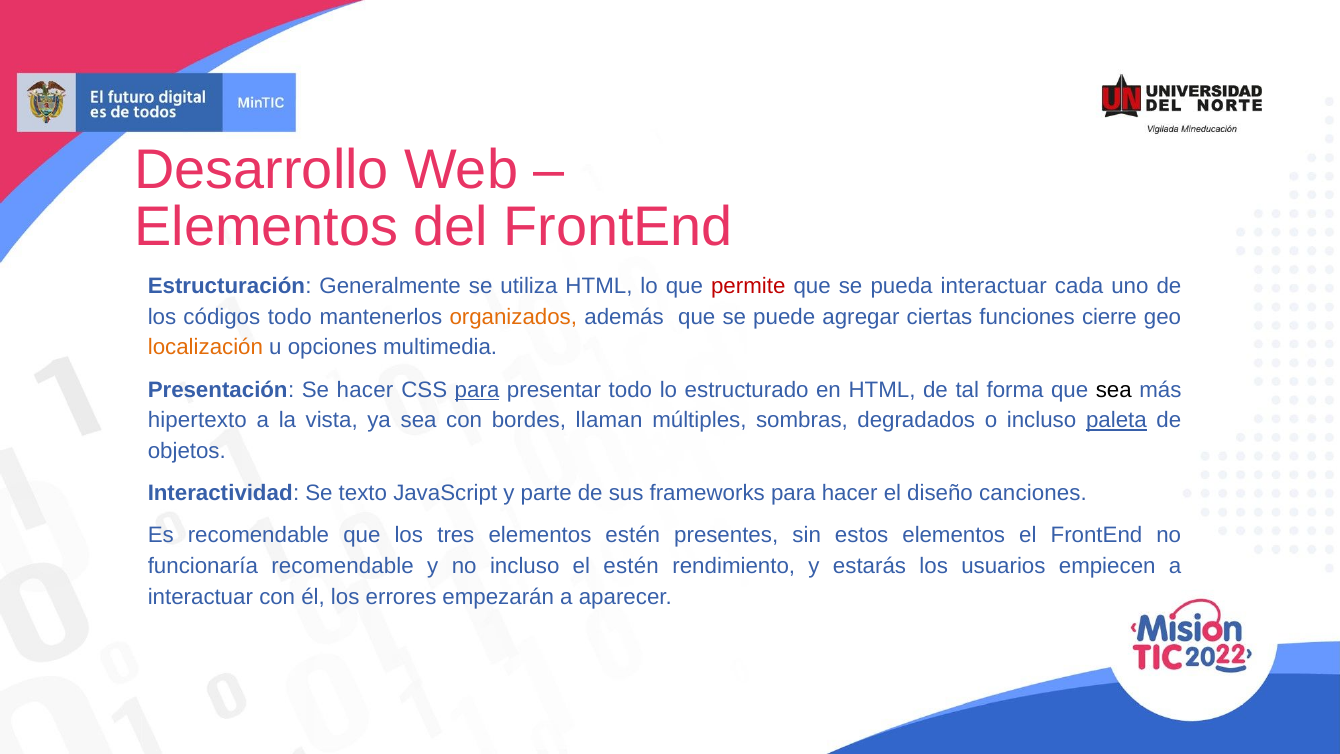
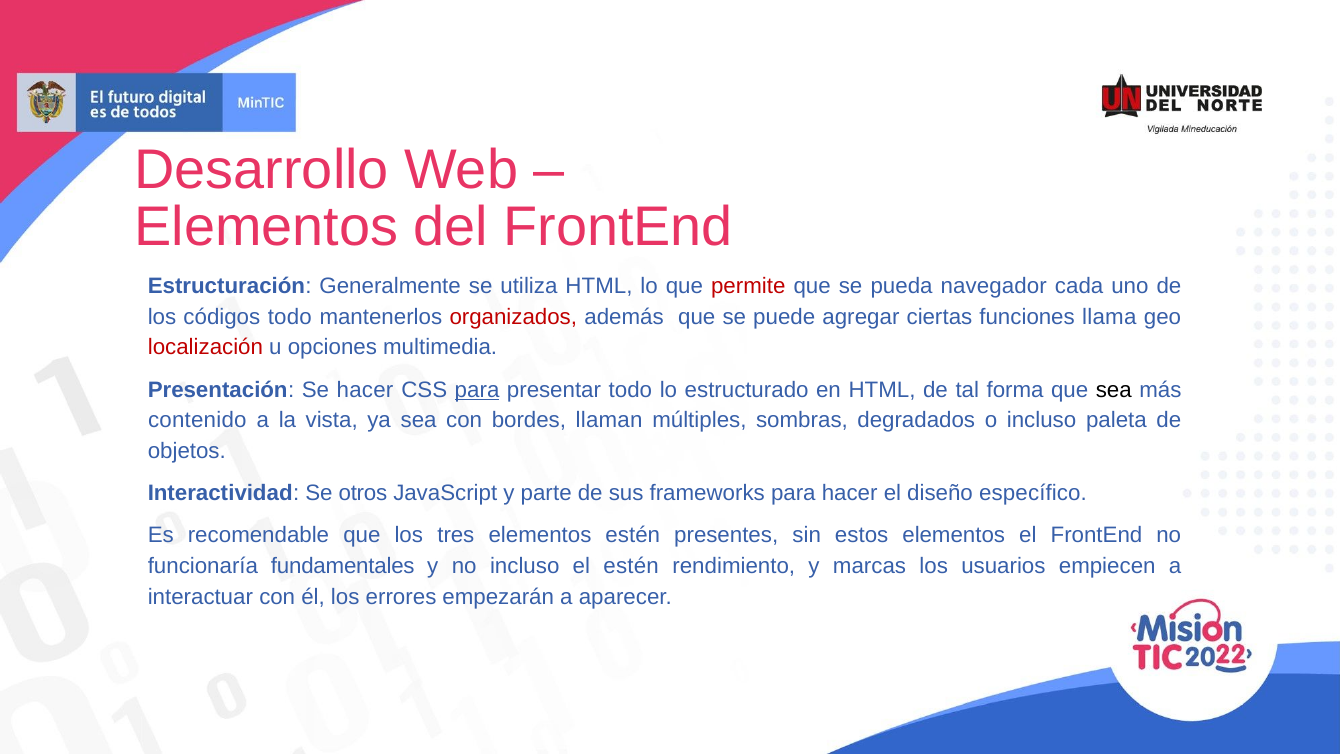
pueda interactuar: interactuar -> navegador
organizados colour: orange -> red
cierre: cierre -> llama
localización colour: orange -> red
hipertexto: hipertexto -> contenido
paleta underline: present -> none
texto: texto -> otros
canciones: canciones -> específico
funcionaría recomendable: recomendable -> fundamentales
estarás: estarás -> marcas
